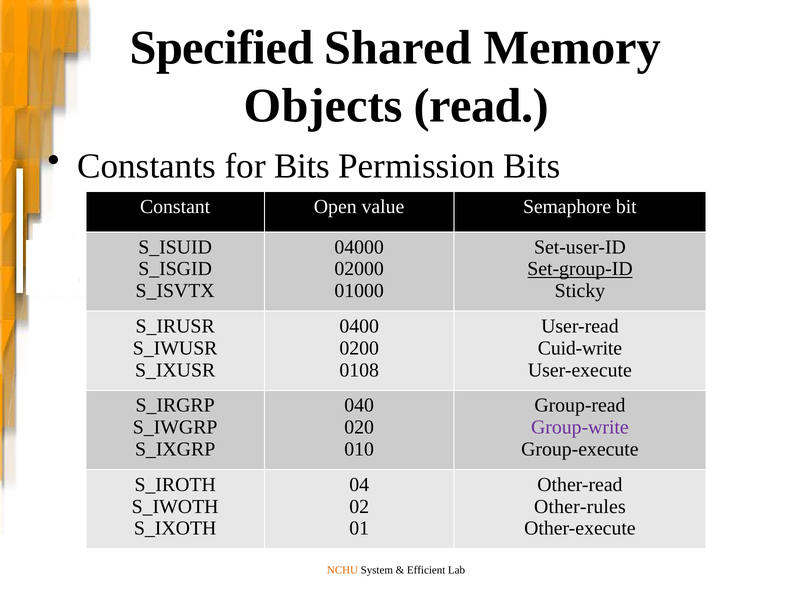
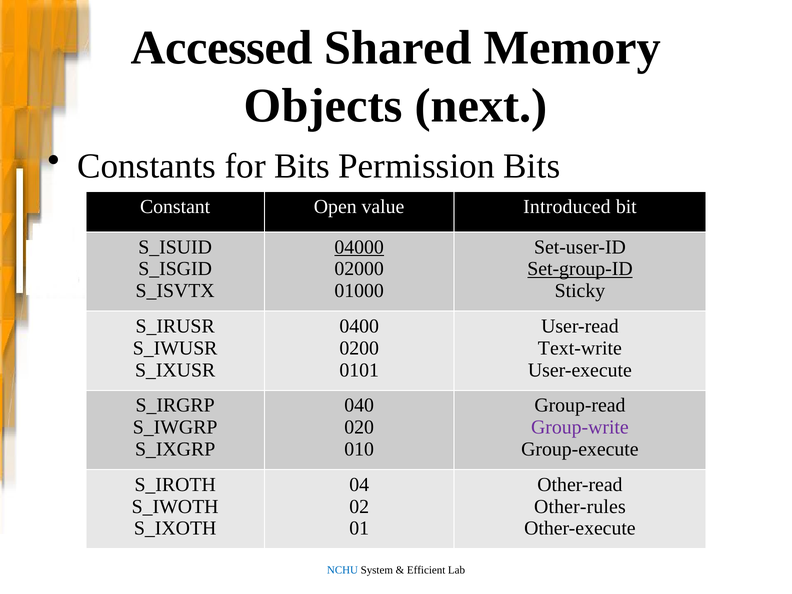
Specified: Specified -> Accessed
read: read -> next
Semaphore: Semaphore -> Introduced
04000 underline: none -> present
Cuid-write: Cuid-write -> Text-write
0108: 0108 -> 0101
NCHU colour: orange -> blue
